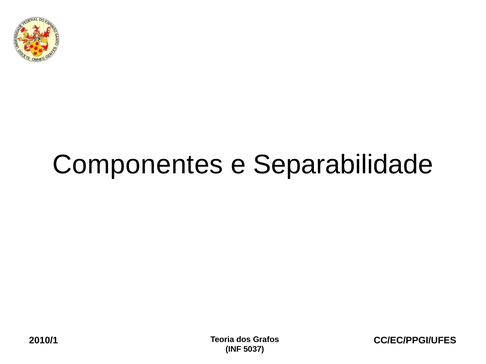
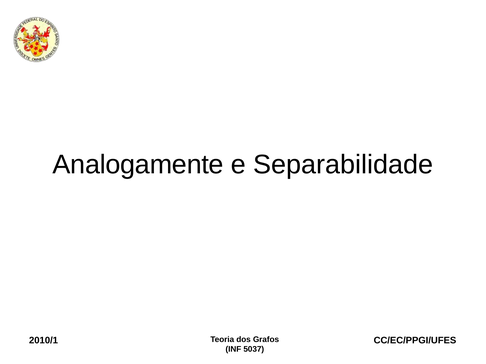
Componentes: Componentes -> Analogamente
